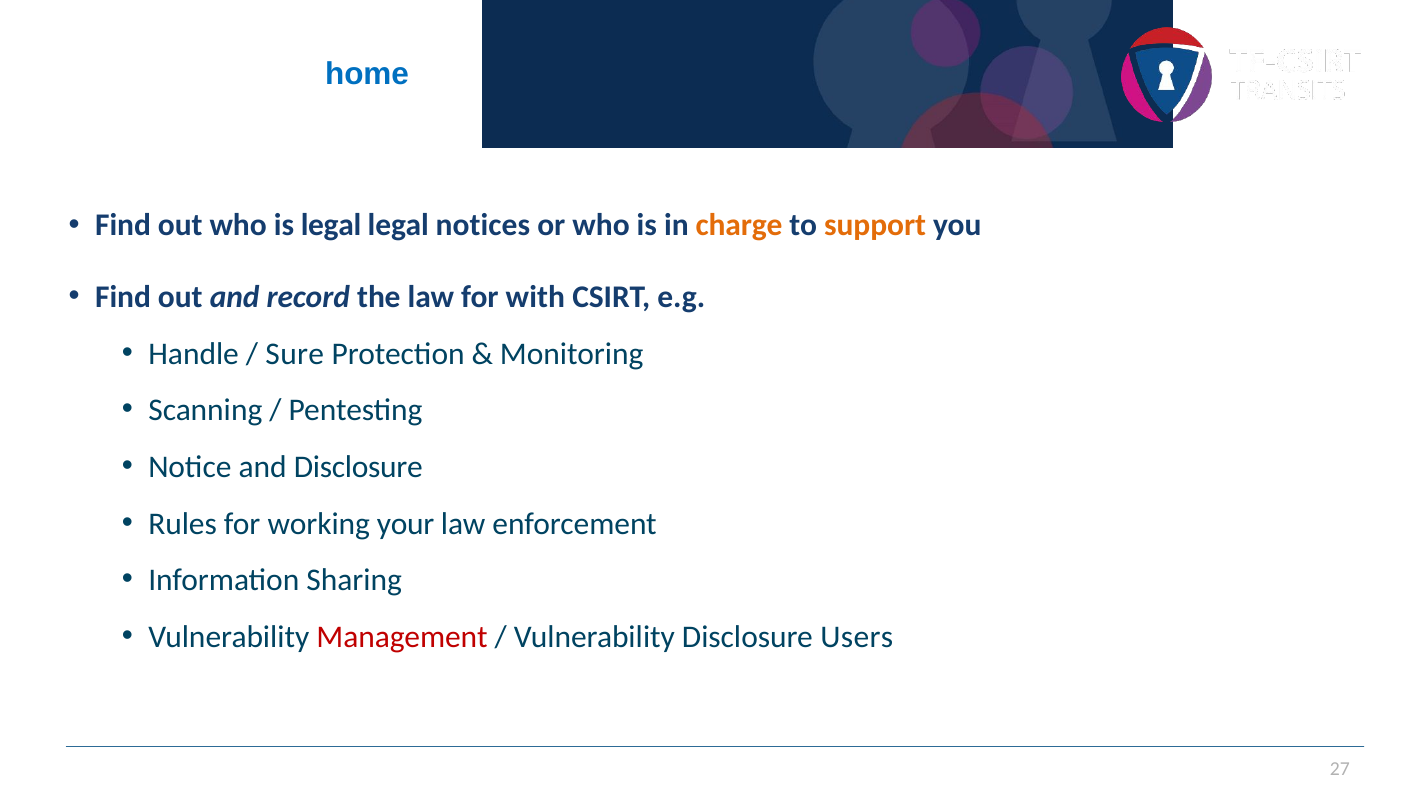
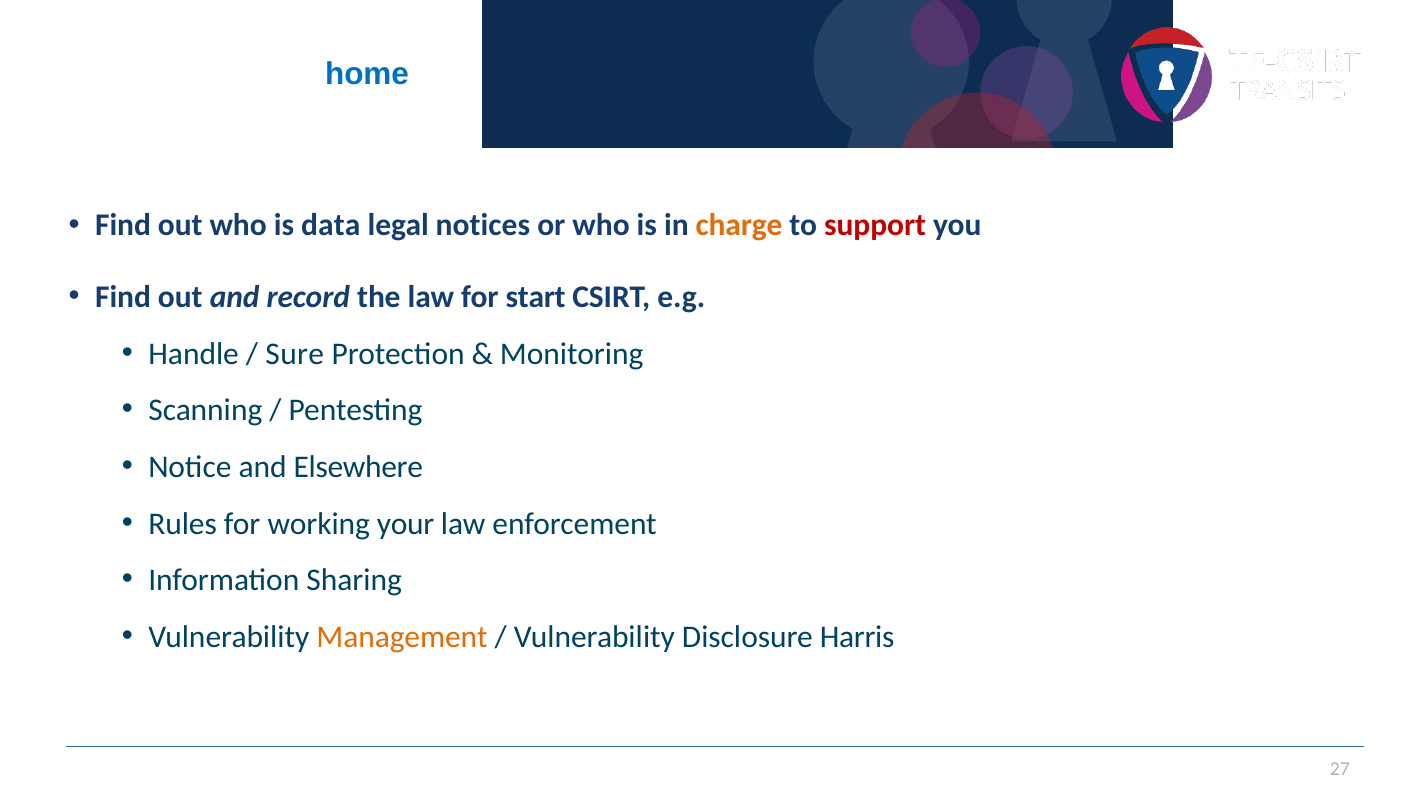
is legal: legal -> data
support colour: orange -> red
for with: with -> start
and Disclosure: Disclosure -> Elsewhere
Management colour: red -> orange
Users: Users -> Harris
